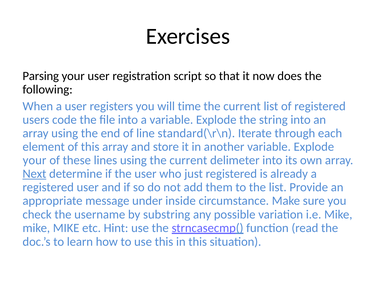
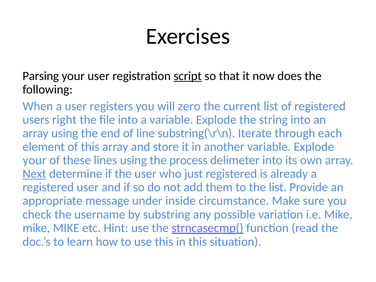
script underline: none -> present
time: time -> zero
code: code -> right
standard(\r\n: standard(\r\n -> substring(\r\n
using the current: current -> process
